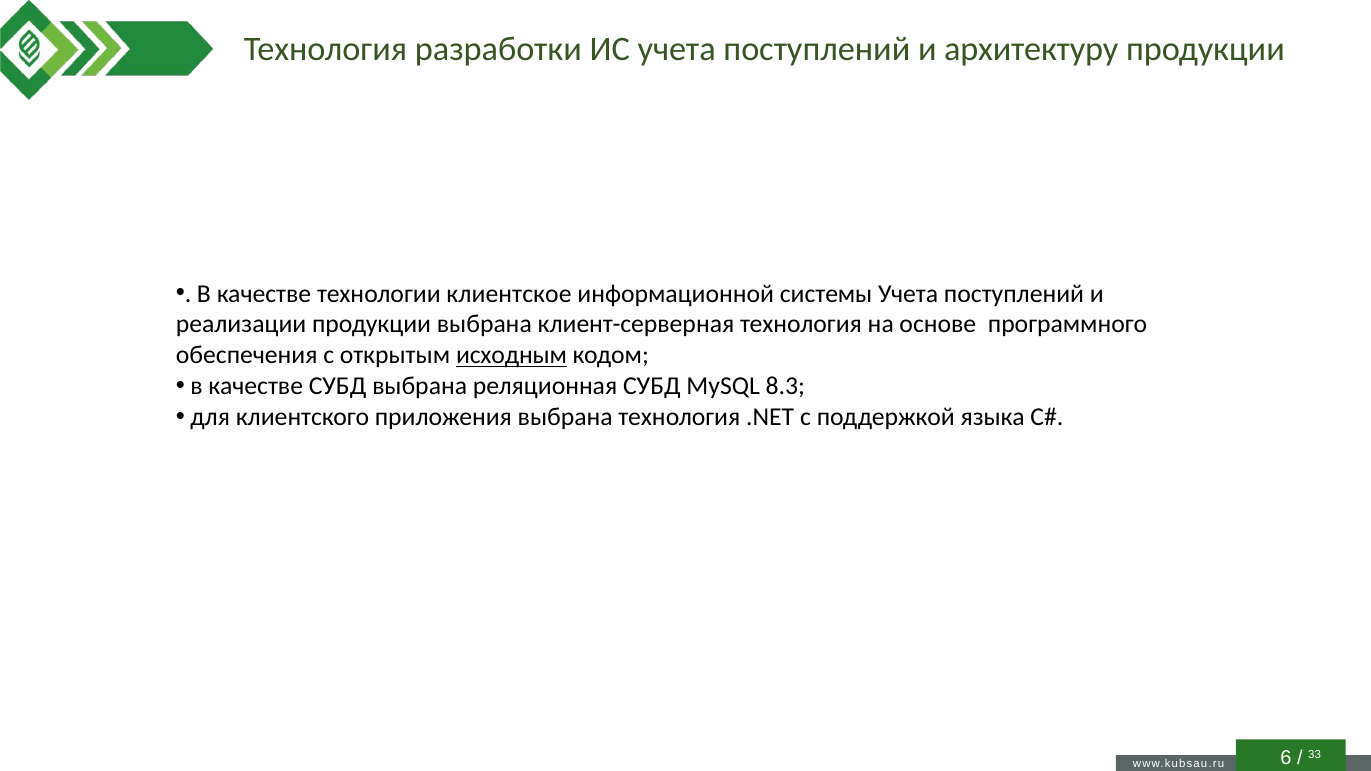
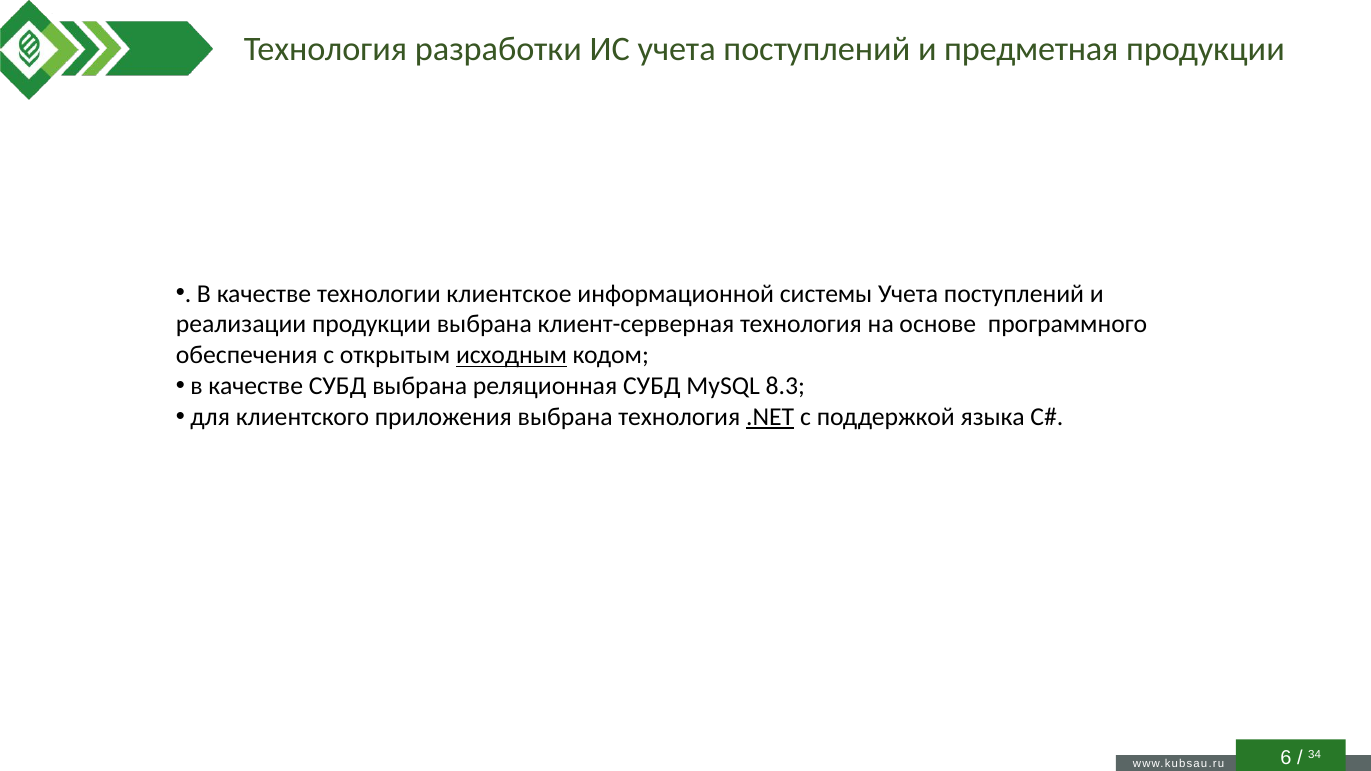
архитектуру: архитектуру -> предметная
.NET underline: none -> present
33: 33 -> 34
